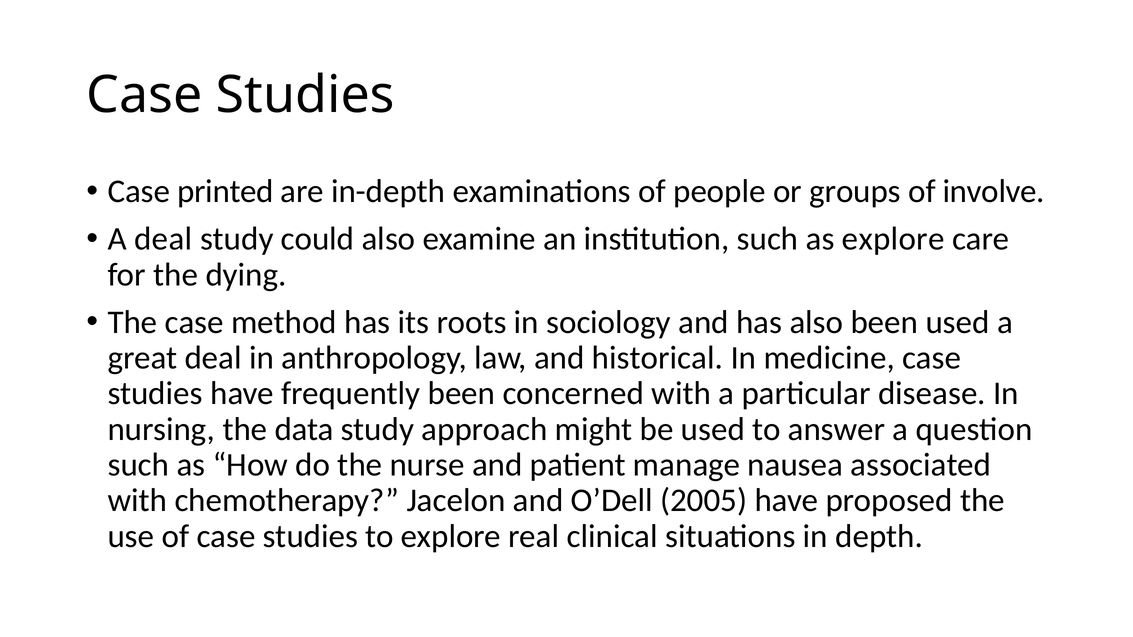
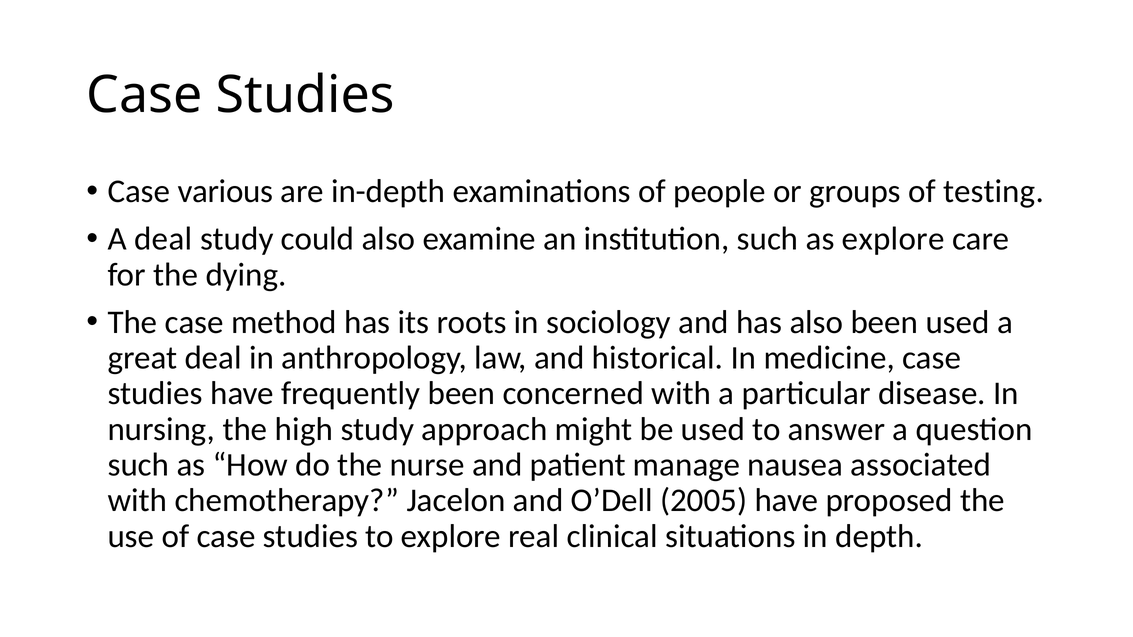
printed: printed -> various
involve: involve -> testing
data: data -> high
